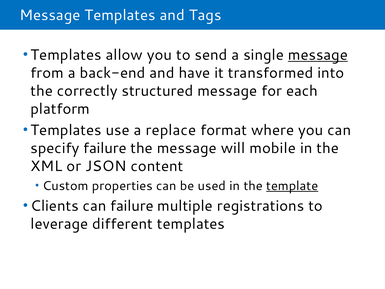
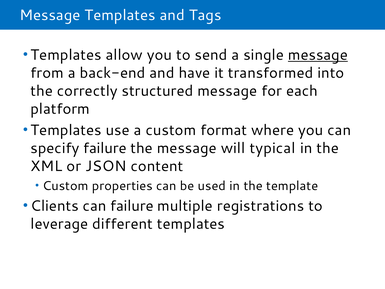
a replace: replace -> custom
mobile: mobile -> typical
template underline: present -> none
